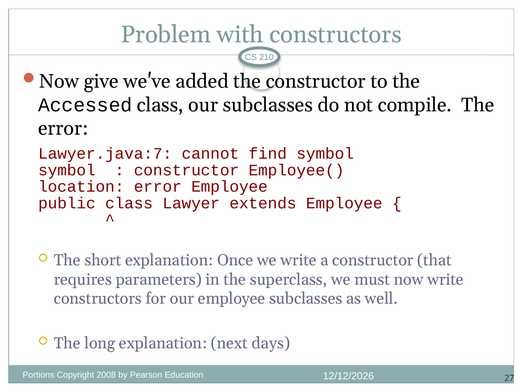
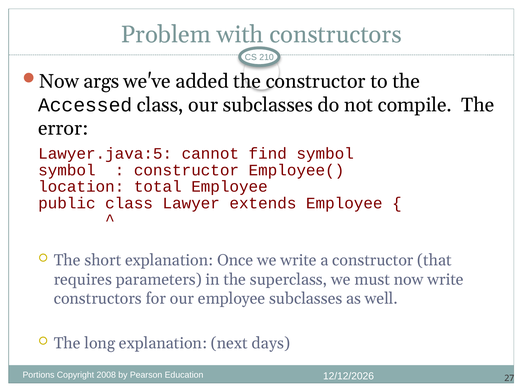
give: give -> args
Lawyer.java:7: Lawyer.java:7 -> Lawyer.java:5
location error: error -> total
